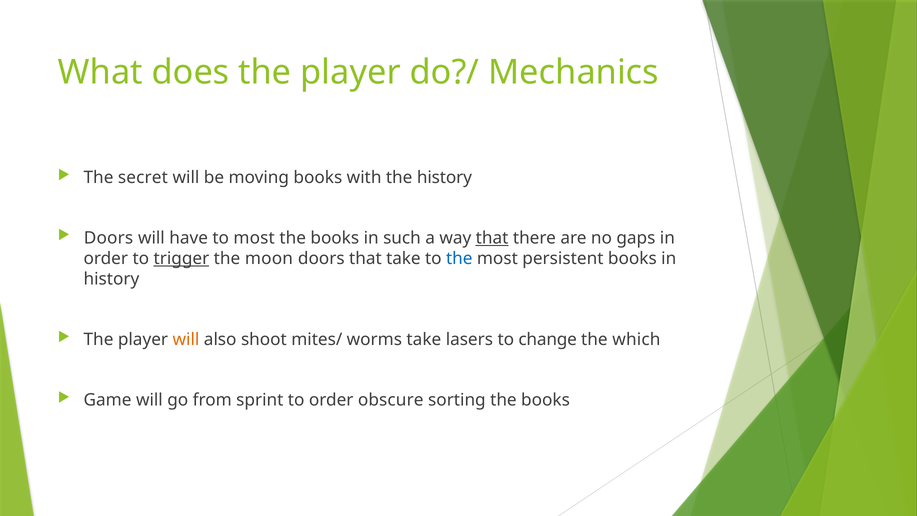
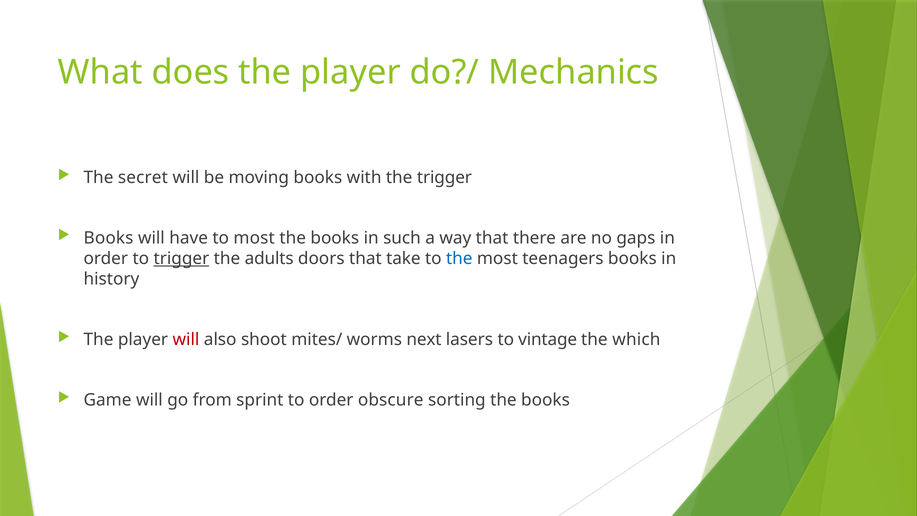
the history: history -> trigger
Doors at (108, 238): Doors -> Books
that at (492, 238) underline: present -> none
moon: moon -> adults
persistent: persistent -> teenagers
will at (186, 339) colour: orange -> red
worms take: take -> next
change: change -> vintage
